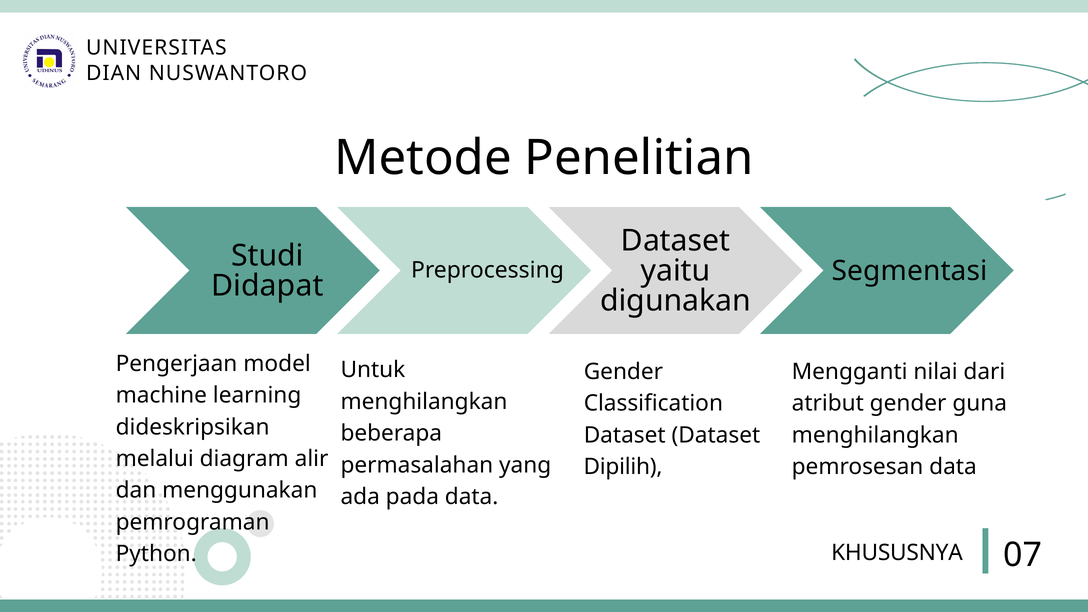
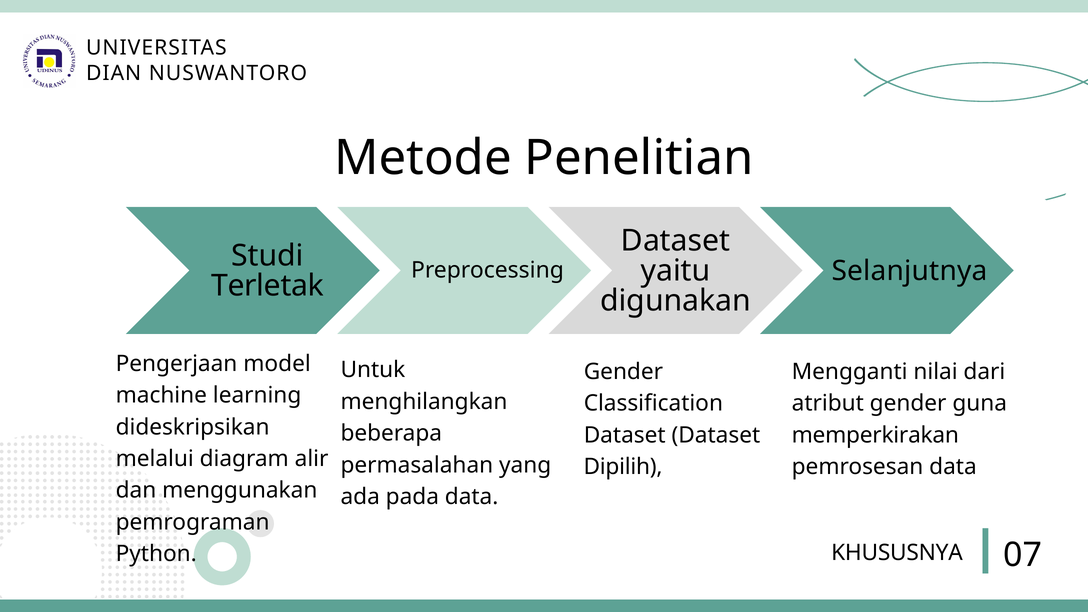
Segmentasi: Segmentasi -> Selanjutnya
Didapat: Didapat -> Terletak
menghilangkan at (875, 435): menghilangkan -> memperkirakan
